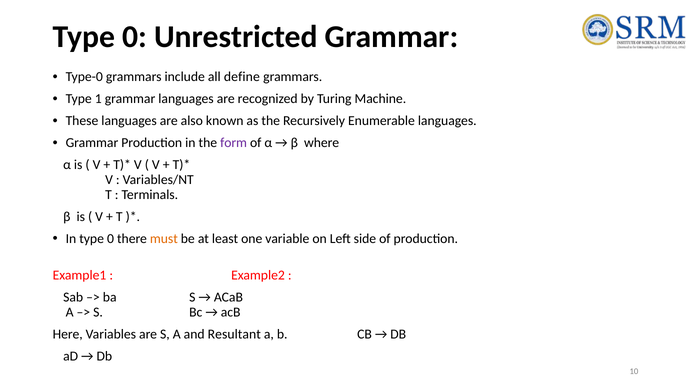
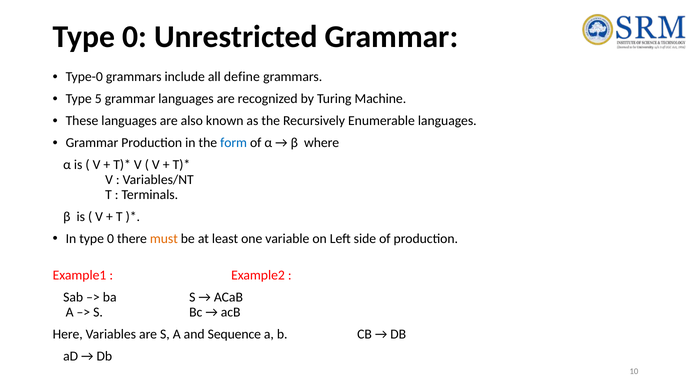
1: 1 -> 5
form colour: purple -> blue
Resultant: Resultant -> Sequence
